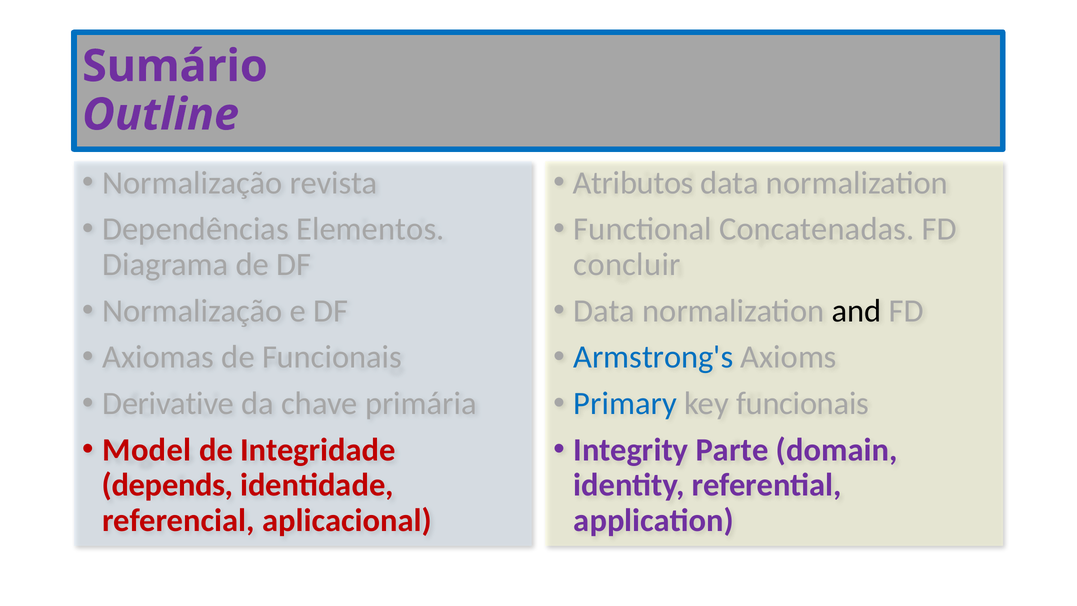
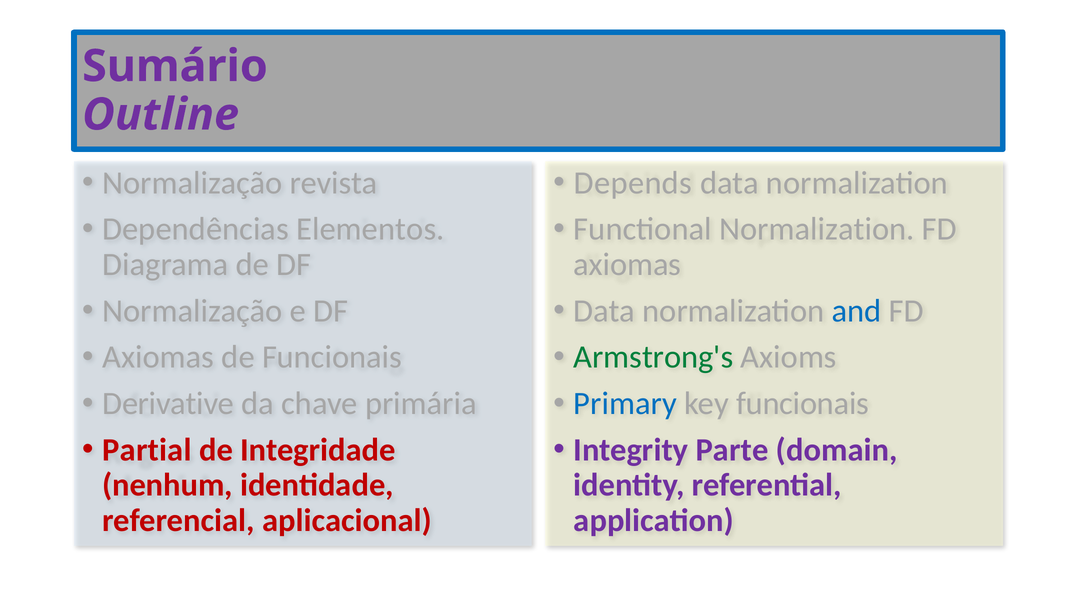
Atributos: Atributos -> Depends
Functional Concatenadas: Concatenadas -> Normalization
concluir at (627, 264): concluir -> axiomas
and colour: black -> blue
Armstrong's colour: blue -> green
Model: Model -> Partial
depends: depends -> nenhum
